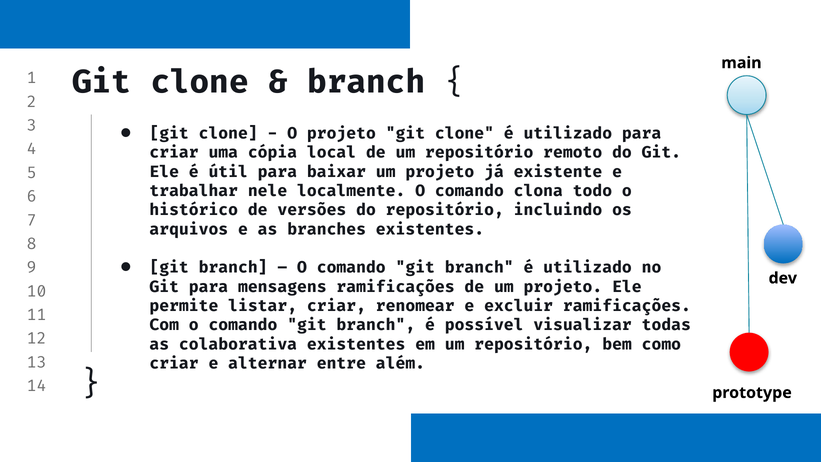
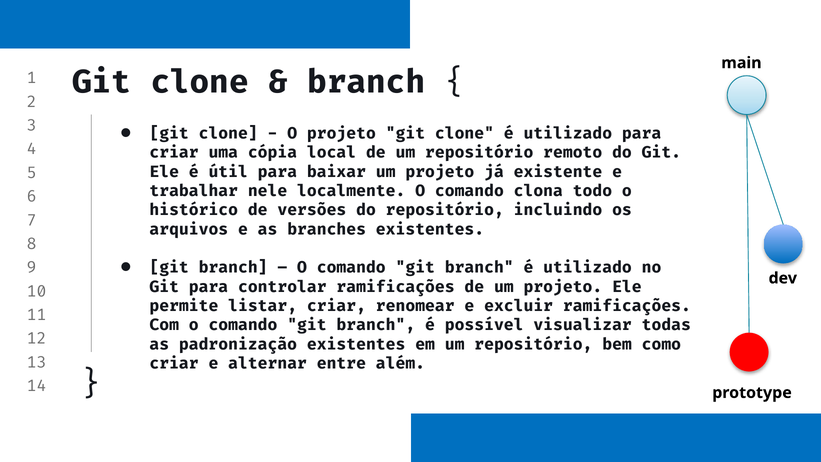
mensagens: mensagens -> controlar
colaborativa: colaborativa -> padronização
